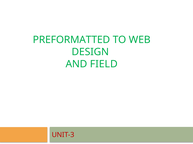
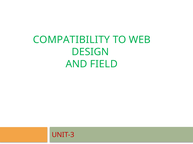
PREFORMATTED: PREFORMATTED -> COMPATIBILITY
